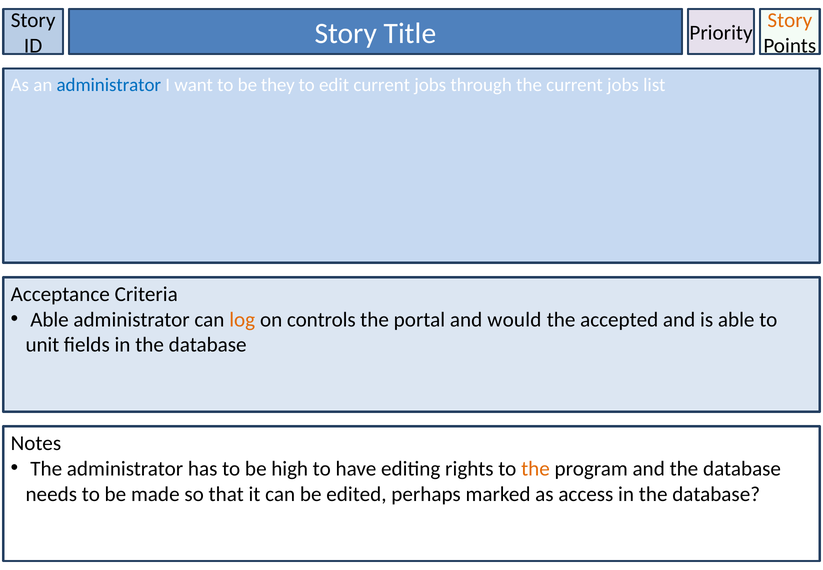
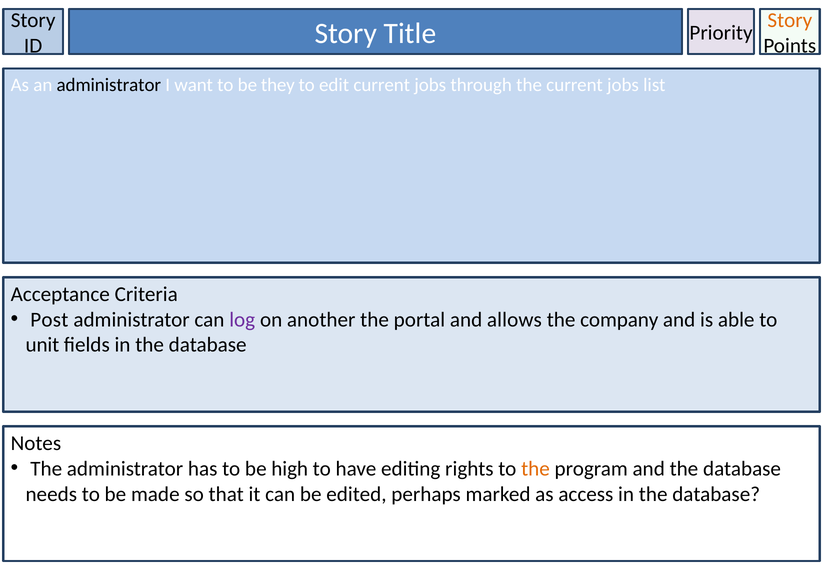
administrator at (109, 85) colour: blue -> black
Able at (49, 320): Able -> Post
log colour: orange -> purple
controls: controls -> another
would: would -> allows
accepted: accepted -> company
